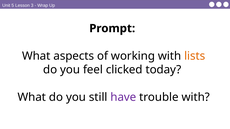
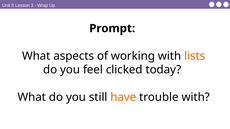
have colour: purple -> orange
